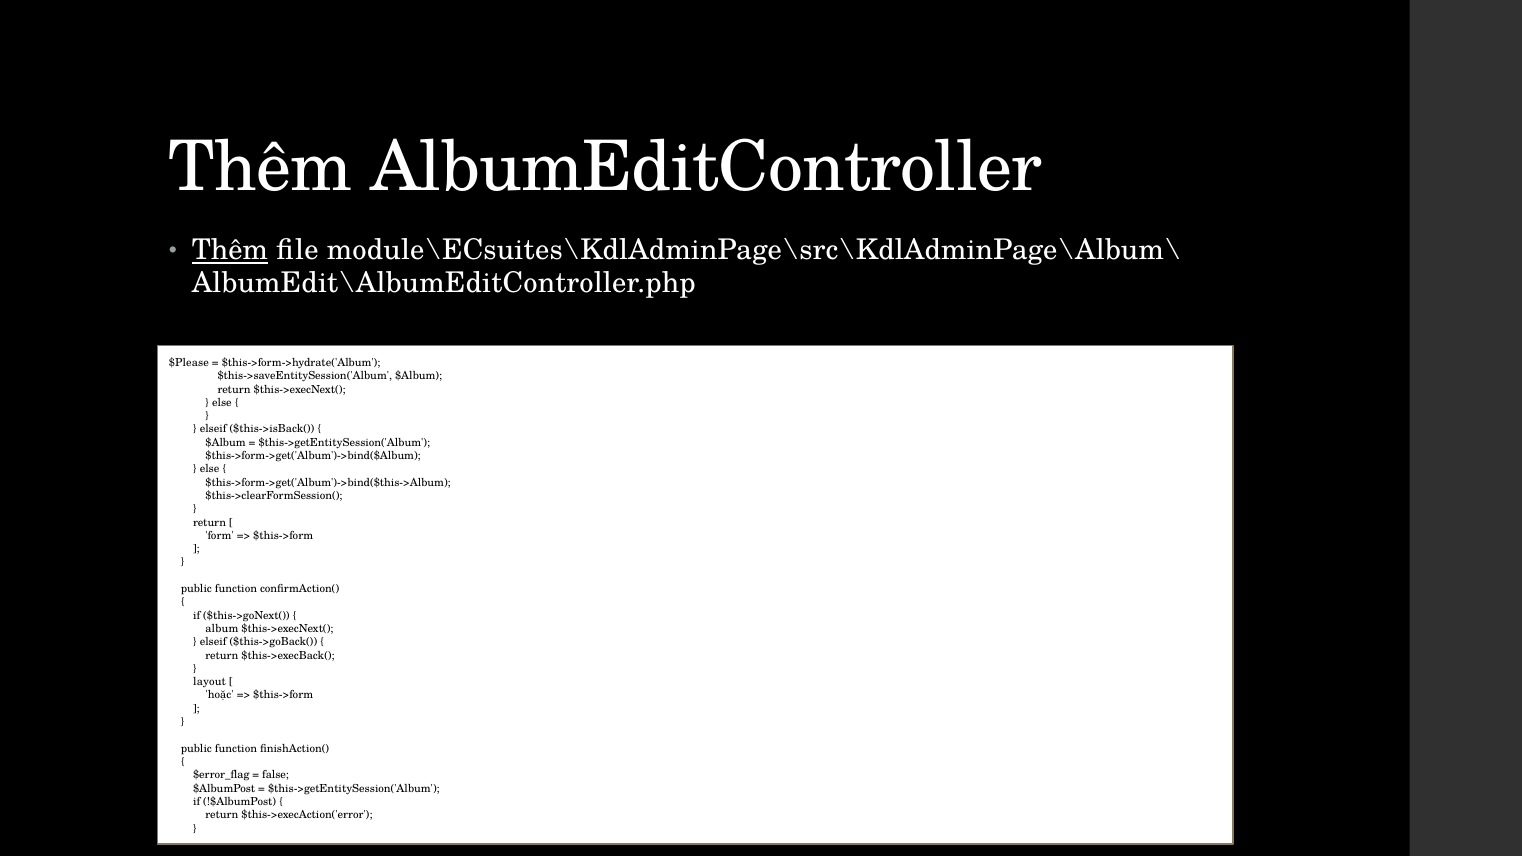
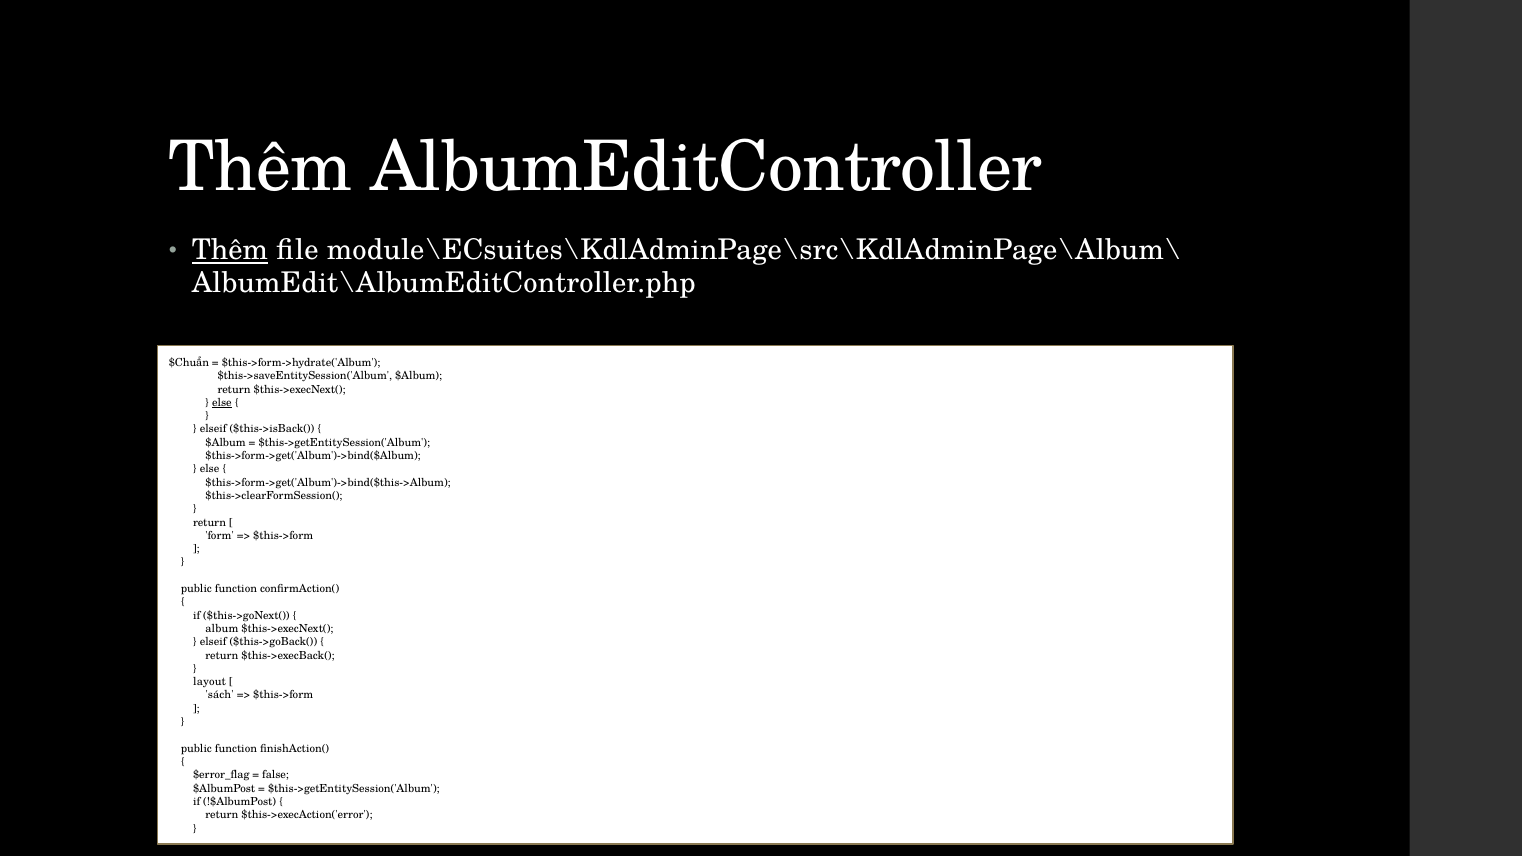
$Please: $Please -> $Chuẩn
else at (222, 403) underline: none -> present
hoặc: hoặc -> sách
